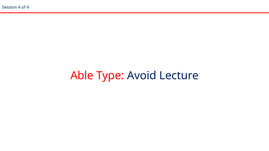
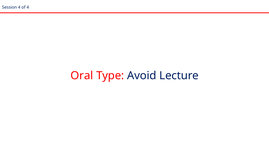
Able: Able -> Oral
